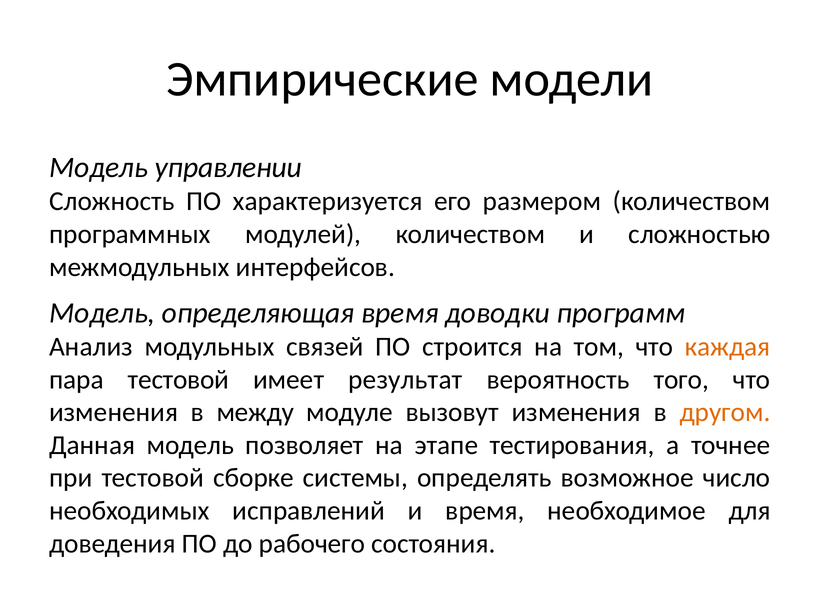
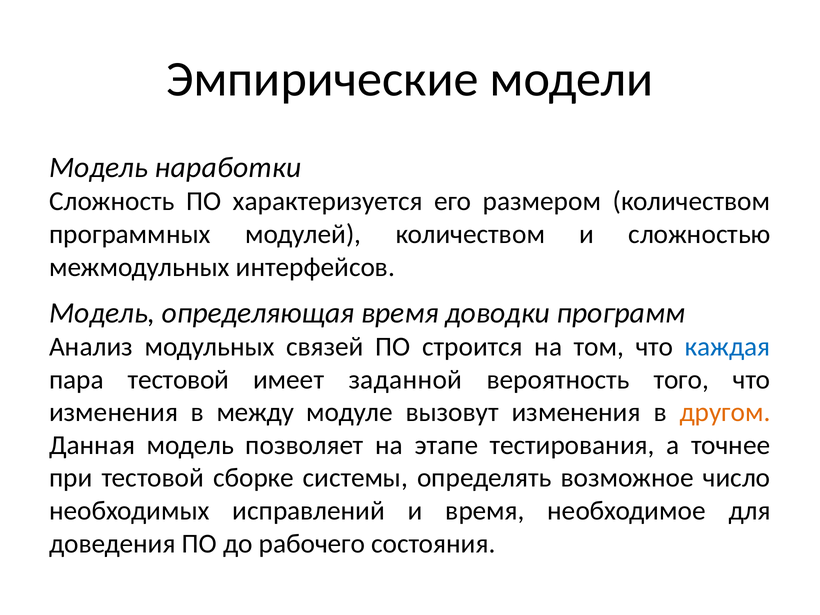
управлении: управлении -> наработки
каждая colour: orange -> blue
результат: результат -> заданной
